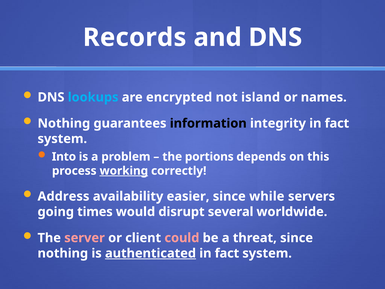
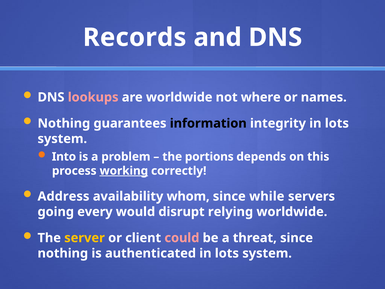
lookups colour: light blue -> pink
are encrypted: encrypted -> worldwide
island: island -> where
integrity in fact: fact -> lots
easier: easier -> whom
times: times -> every
several: several -> relying
server colour: pink -> yellow
authenticated underline: present -> none
fact at (227, 253): fact -> lots
